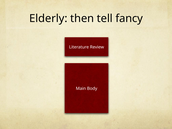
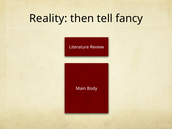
Elderly: Elderly -> Reality
